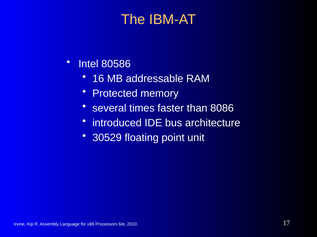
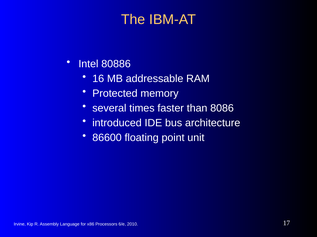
80586: 80586 -> 80886
30529: 30529 -> 86600
